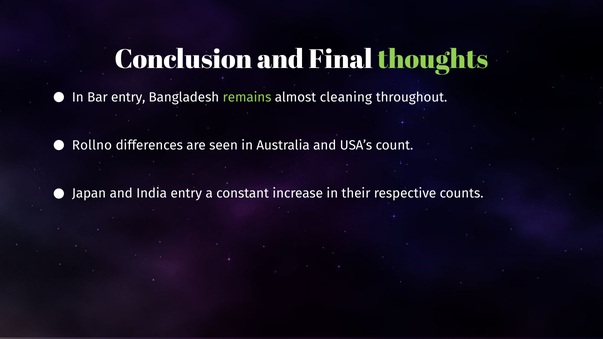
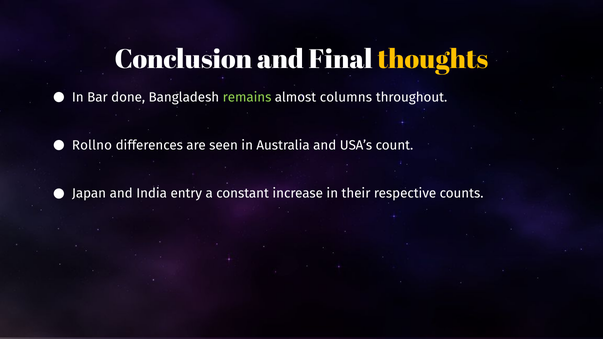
thoughts colour: light green -> yellow
Bar entry: entry -> done
cleaning: cleaning -> columns
